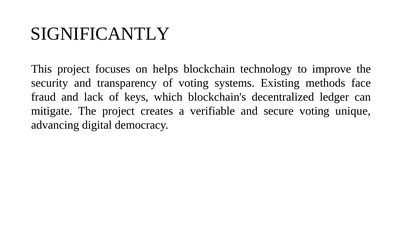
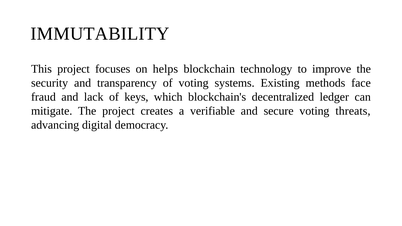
SIGNIFICANTLY: SIGNIFICANTLY -> IMMUTABILITY
unique: unique -> threats
